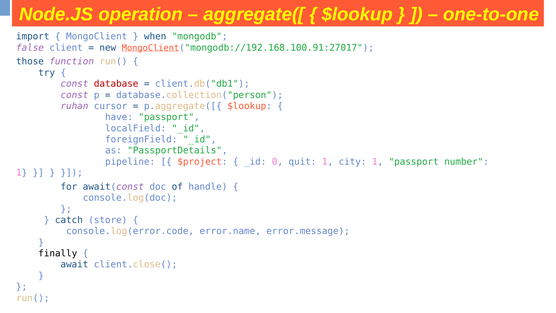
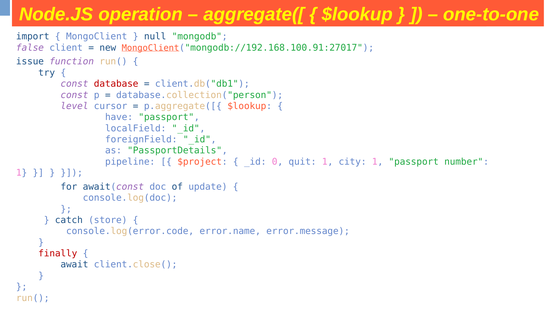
when: when -> null
those: those -> issue
ruhan: ruhan -> level
handle: handle -> update
finally colour: black -> red
